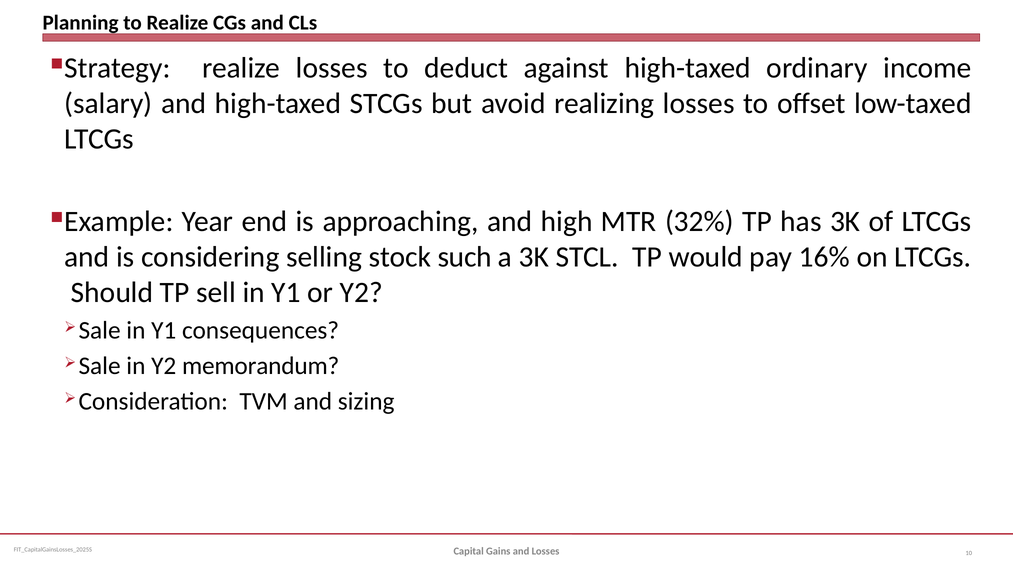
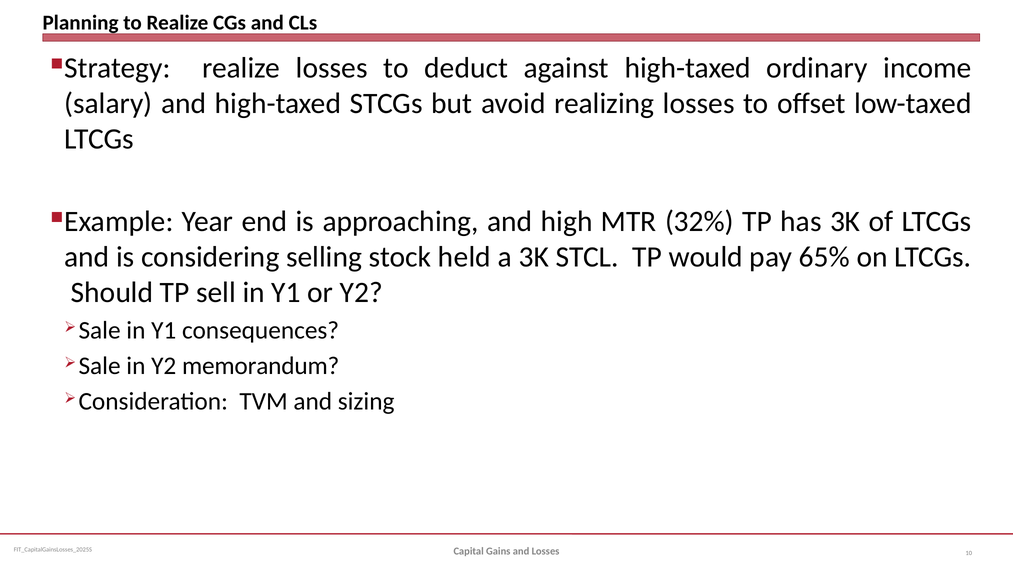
such: such -> held
16%: 16% -> 65%
